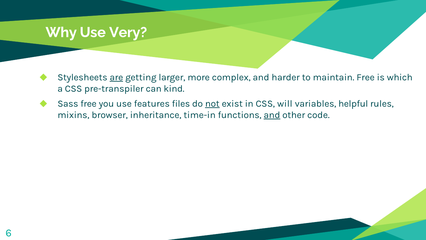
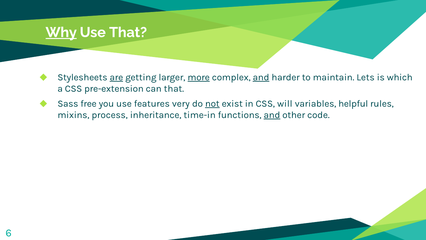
Why underline: none -> present
Use Very: Very -> That
more underline: none -> present
and at (261, 77) underline: none -> present
maintain Free: Free -> Lets
pre-transpiler: pre-transpiler -> pre-extension
can kind: kind -> that
files: files -> very
browser: browser -> process
